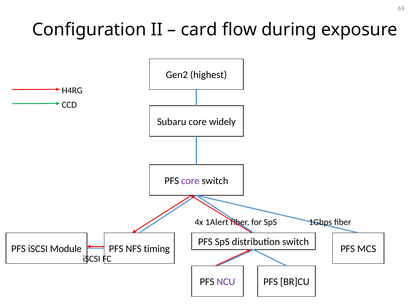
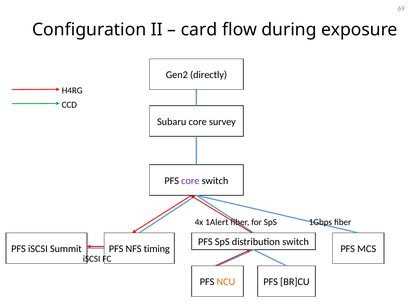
highest: highest -> directly
widely: widely -> survey
Module: Module -> Summit
NCU colour: purple -> orange
